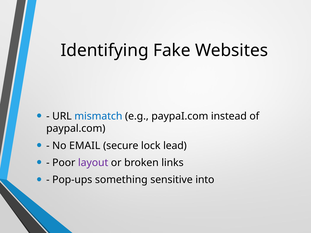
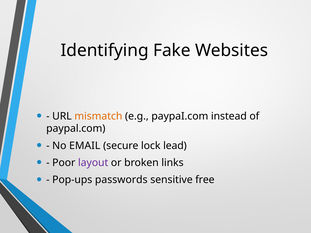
mismatch colour: blue -> orange
something: something -> passwords
into: into -> free
